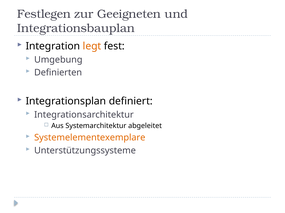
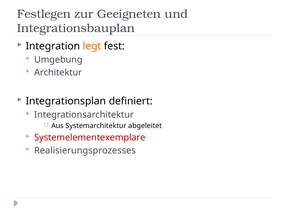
Definierten: Definierten -> Architektur
Systemelementexemplare colour: orange -> red
Unterstützungssysteme: Unterstützungssysteme -> Realisierungsprozesses
